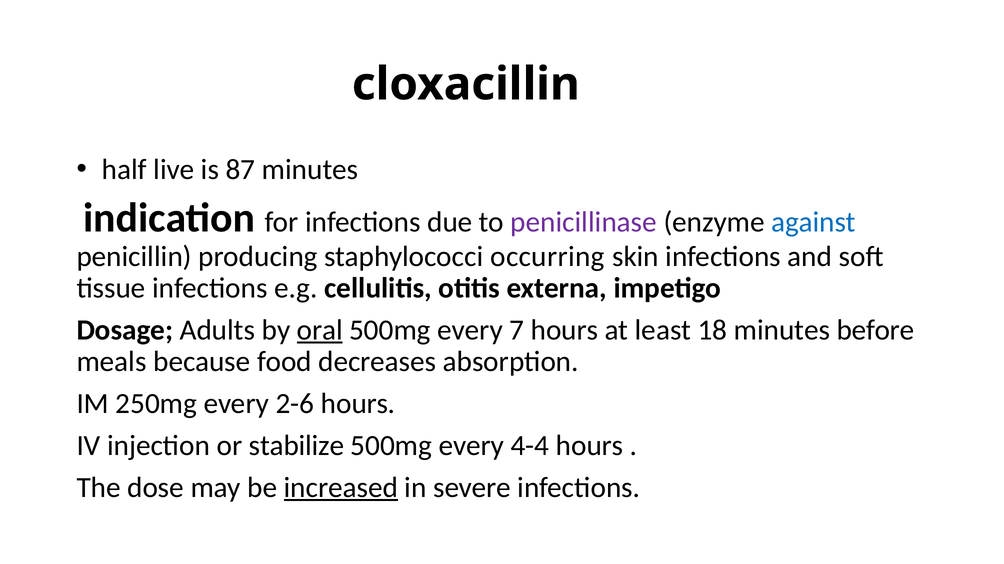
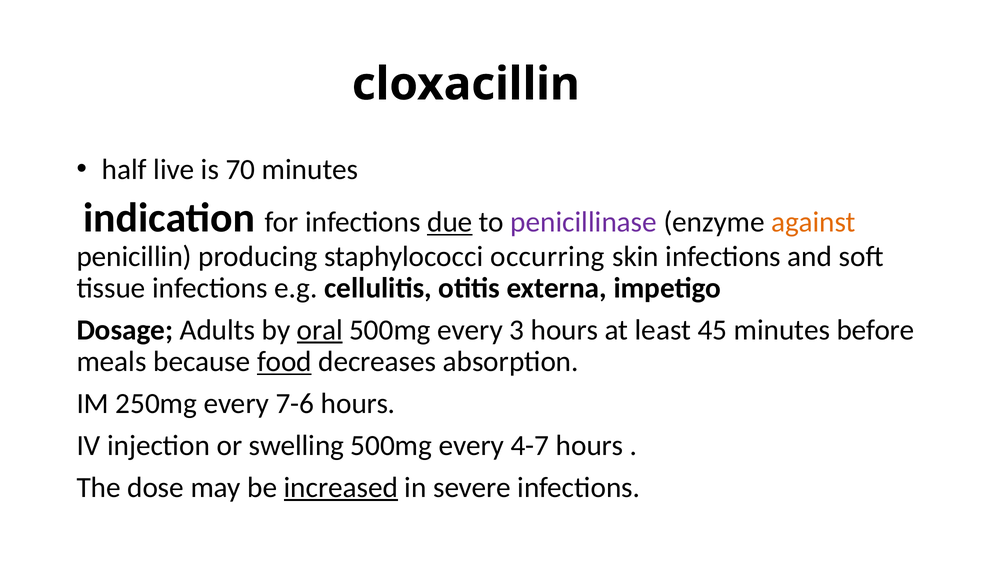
87: 87 -> 70
due underline: none -> present
against colour: blue -> orange
7: 7 -> 3
18: 18 -> 45
food underline: none -> present
2-6: 2-6 -> 7-6
stabilize: stabilize -> swelling
4-4: 4-4 -> 4-7
